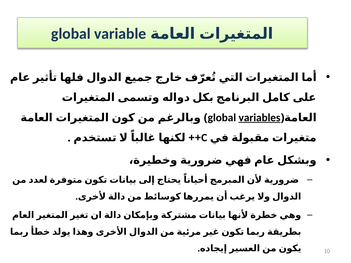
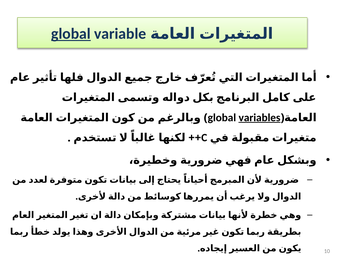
global at (71, 34) underline: none -> present
